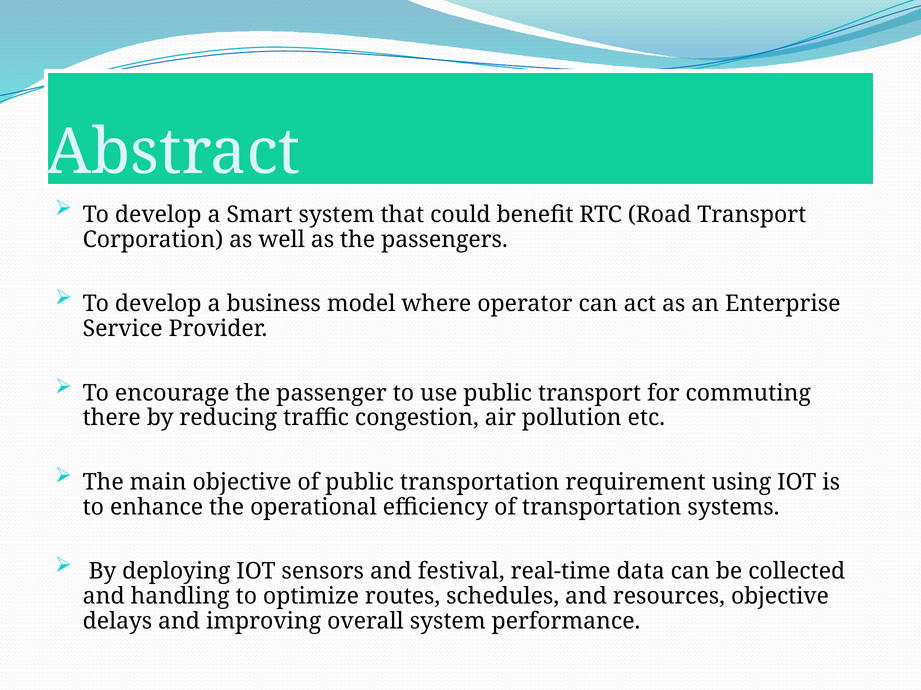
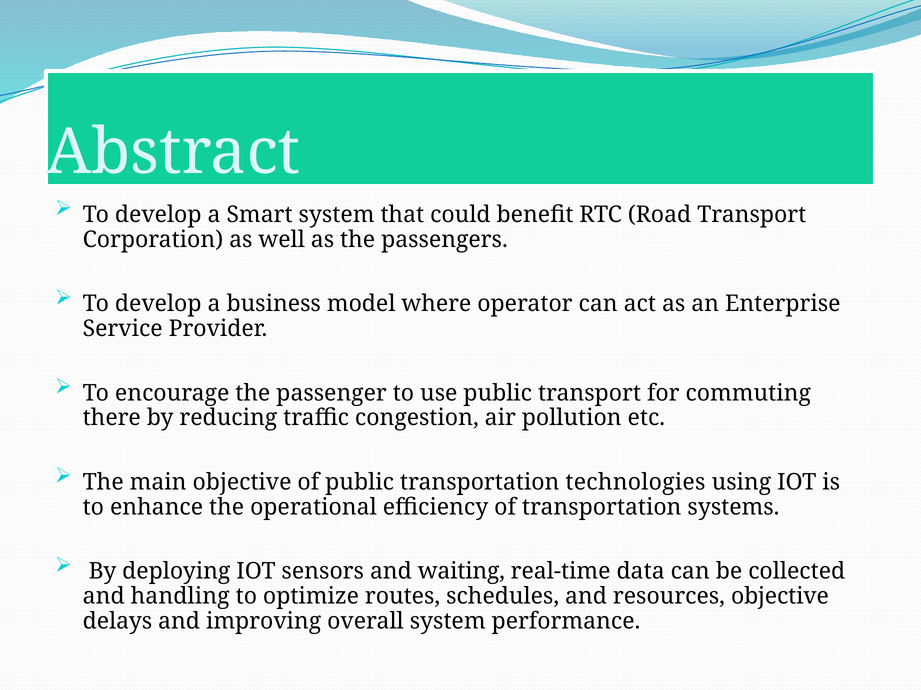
requirement: requirement -> technologies
festival: festival -> waiting
